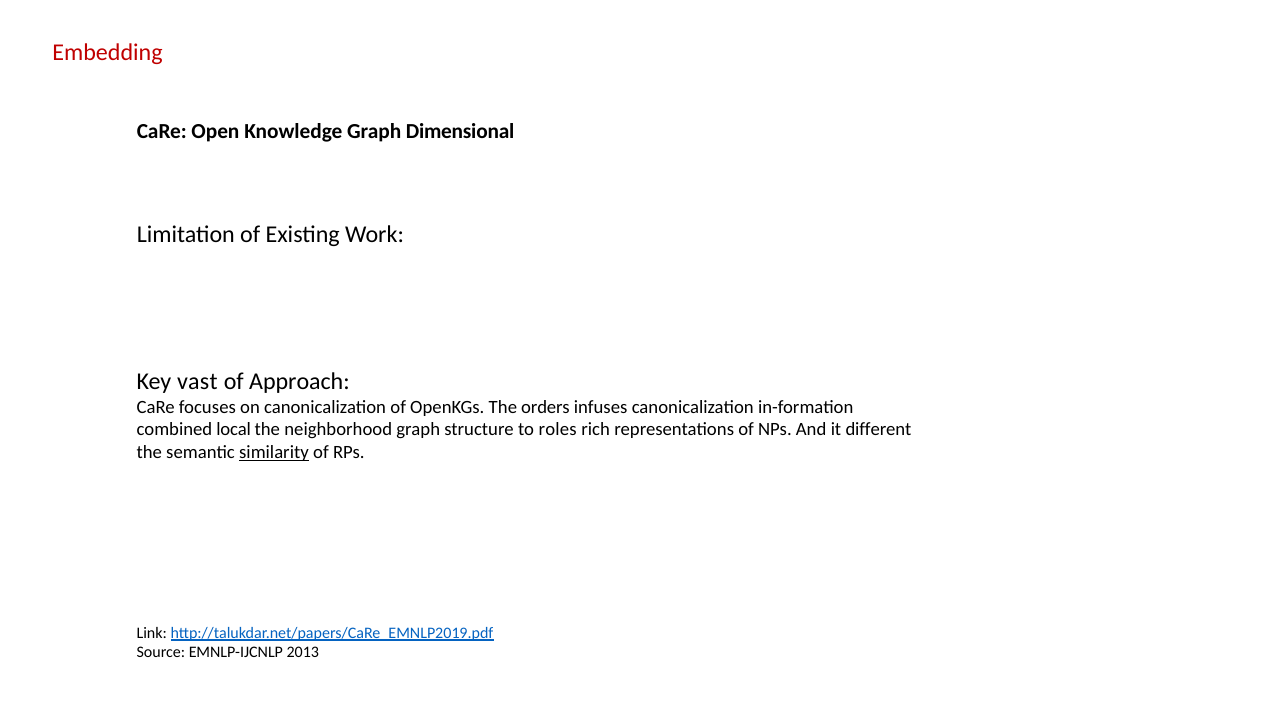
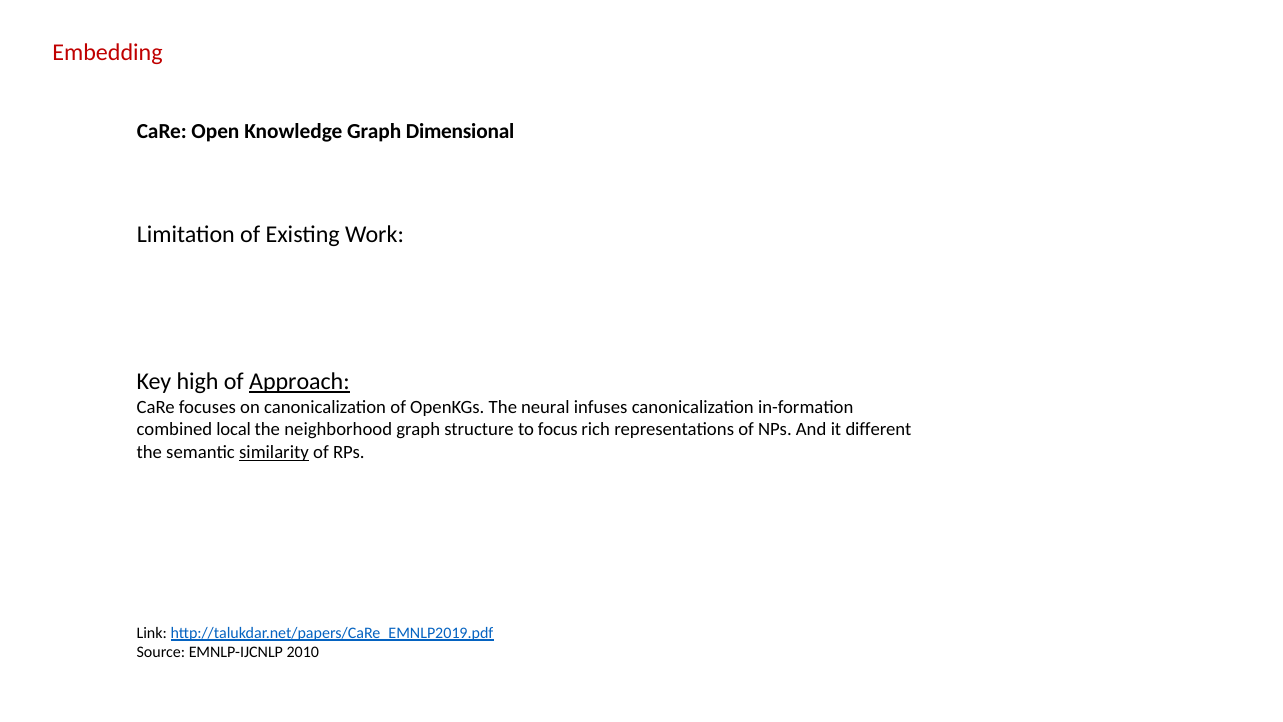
vast: vast -> high
Approach underline: none -> present
orders: orders -> neural
roles: roles -> focus
2013: 2013 -> 2010
